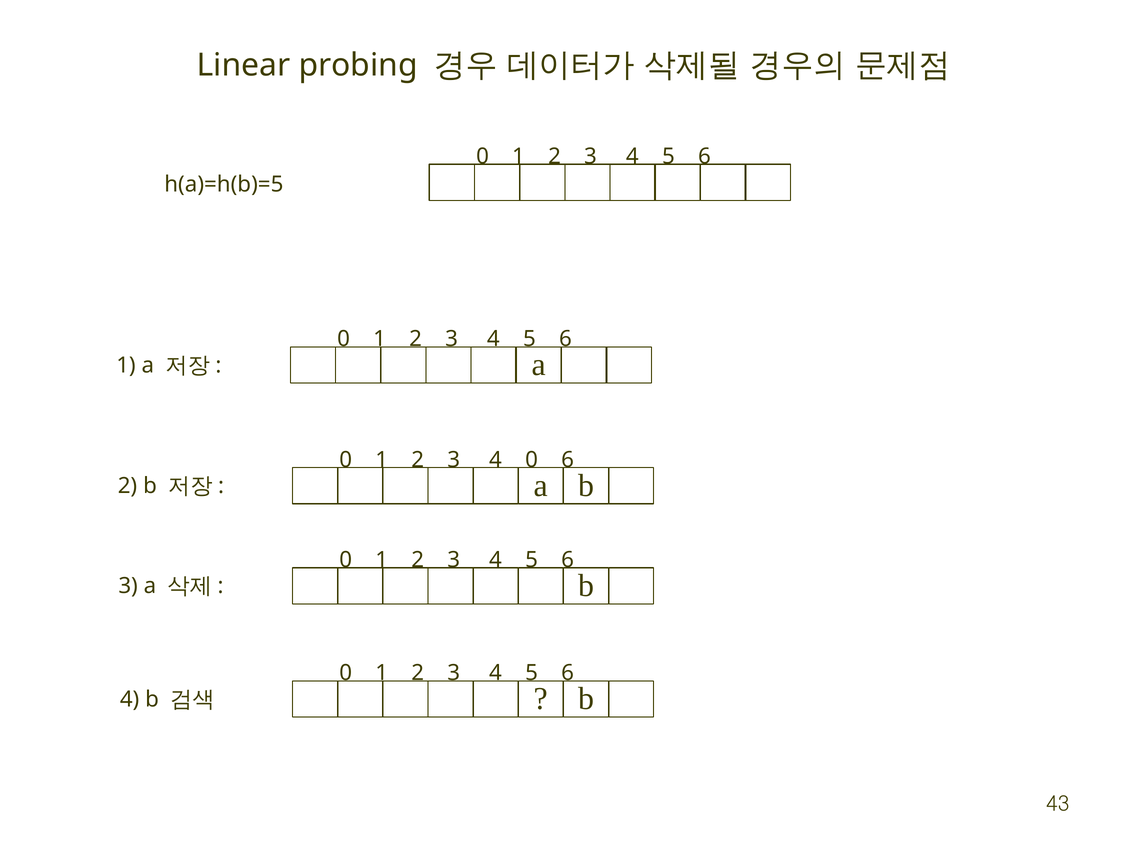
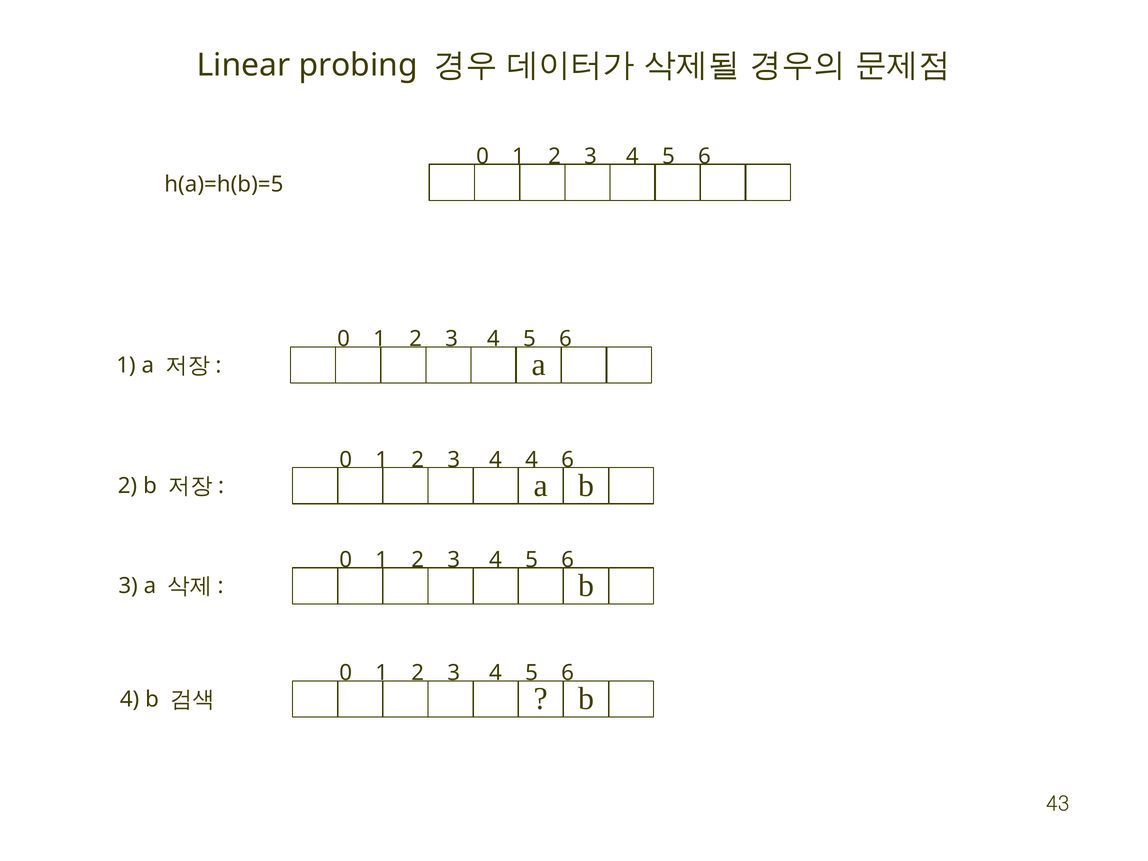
4 0: 0 -> 4
